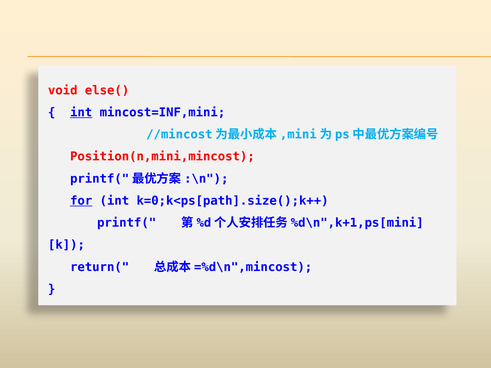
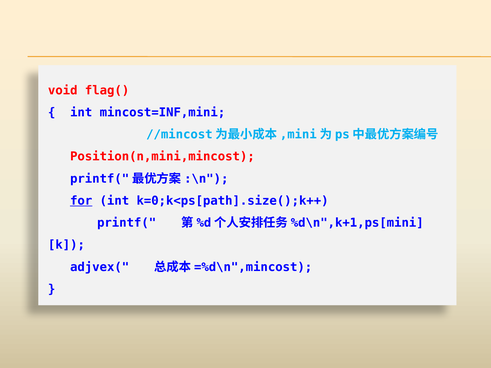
else(: else( -> flag(
int at (81, 113) underline: present -> none
return(: return( -> adjvex(
